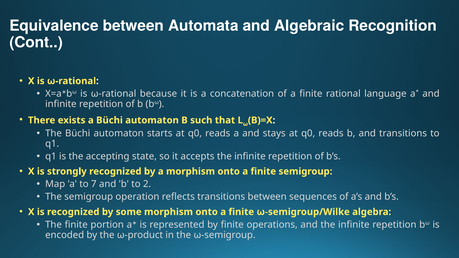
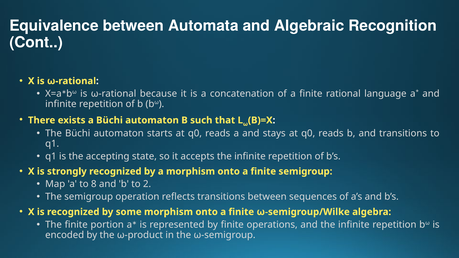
7: 7 -> 8
